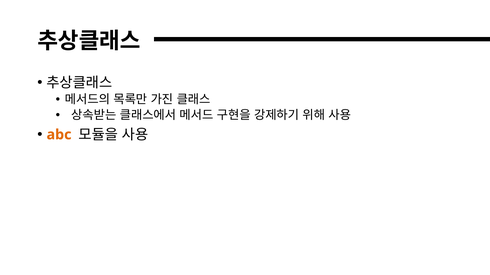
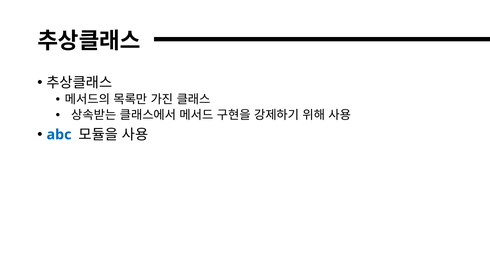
abc colour: orange -> blue
